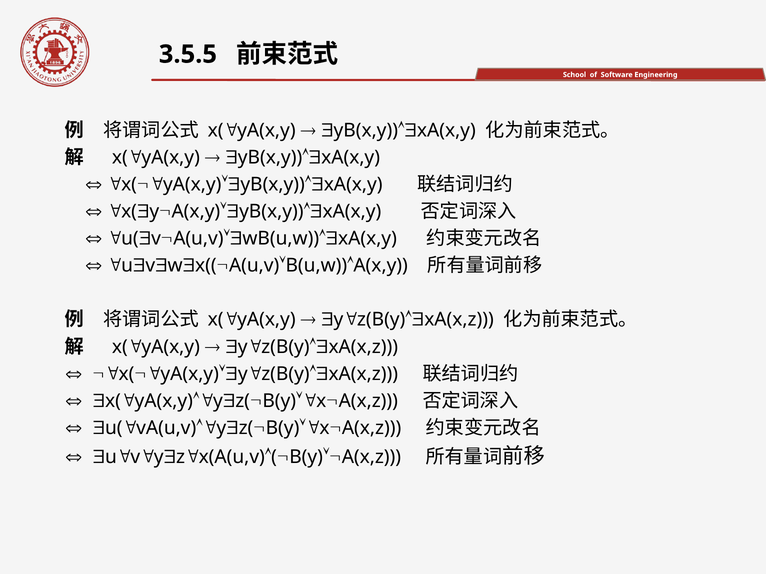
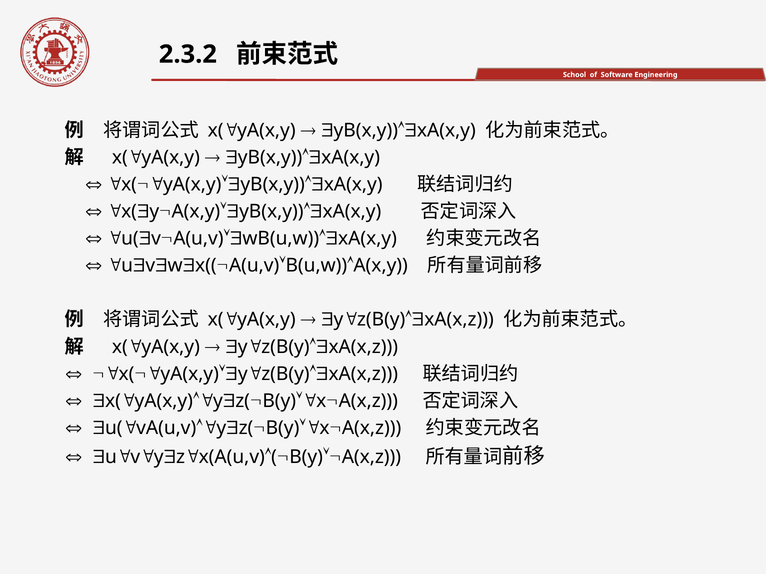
3.5.5: 3.5.5 -> 2.3.2
